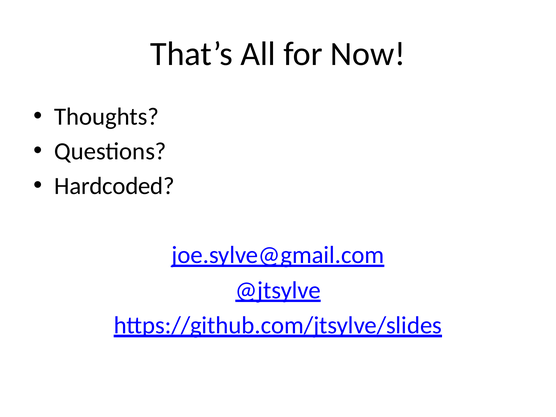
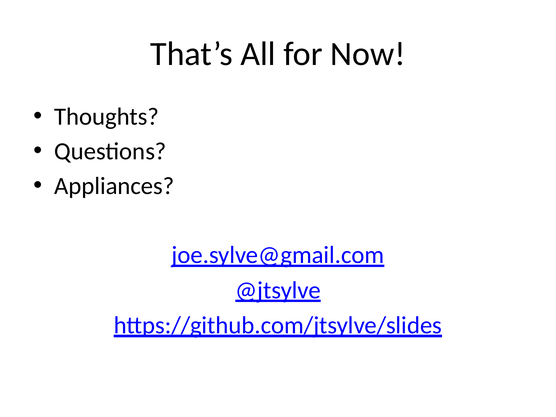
Hardcoded: Hardcoded -> Appliances
